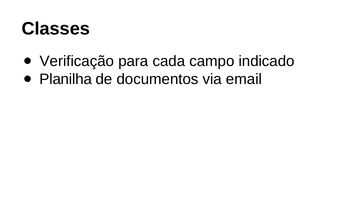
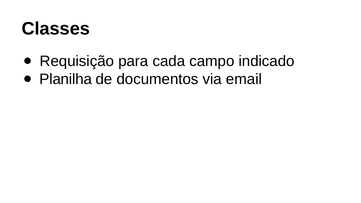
Verificação: Verificação -> Requisição
